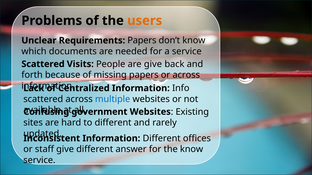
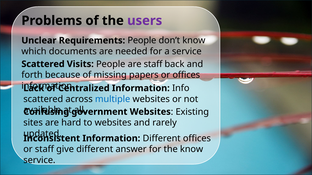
users colour: orange -> purple
Requirements Papers: Papers -> People
are give: give -> staff
or across: across -> offices
to different: different -> websites
